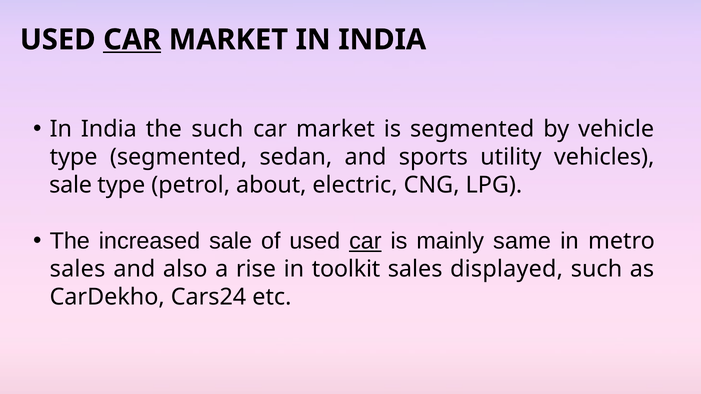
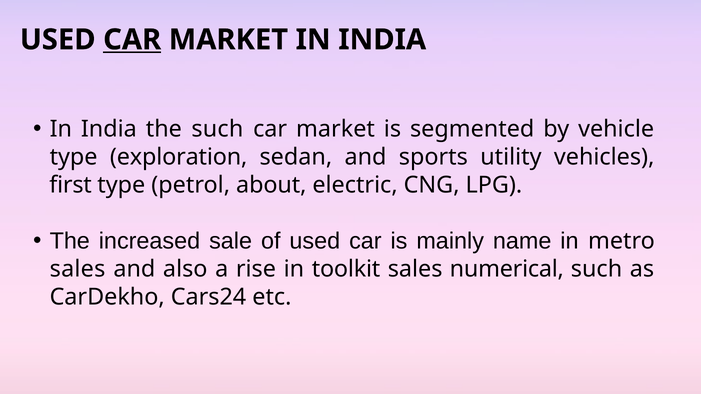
type segmented: segmented -> exploration
sale at (71, 185): sale -> first
car at (365, 241) underline: present -> none
same: same -> name
displayed: displayed -> numerical
